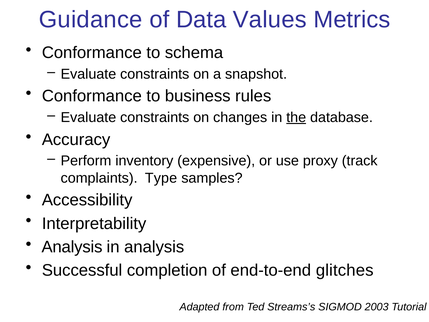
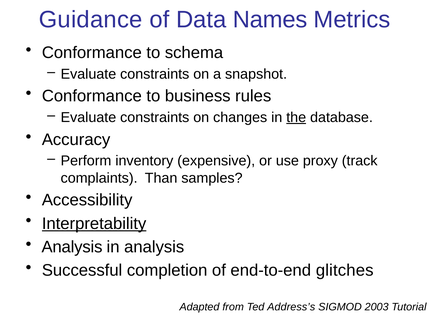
Values: Values -> Names
Type: Type -> Than
Interpretability underline: none -> present
Streams’s: Streams’s -> Address’s
